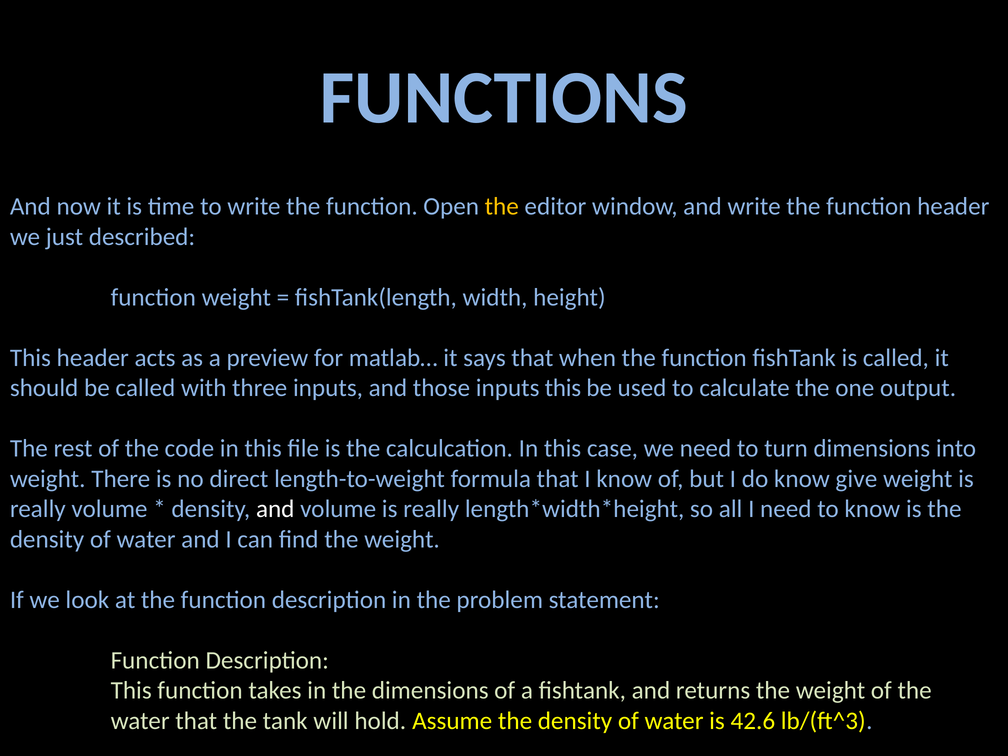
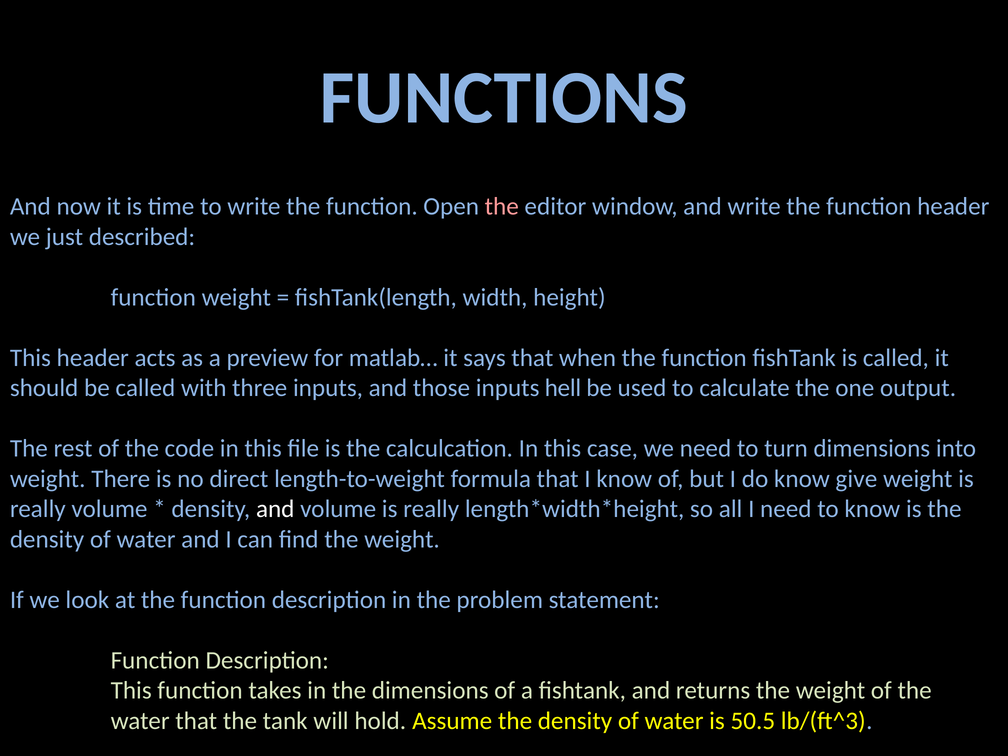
the at (502, 207) colour: yellow -> pink
inputs this: this -> hell
42.6: 42.6 -> 50.5
